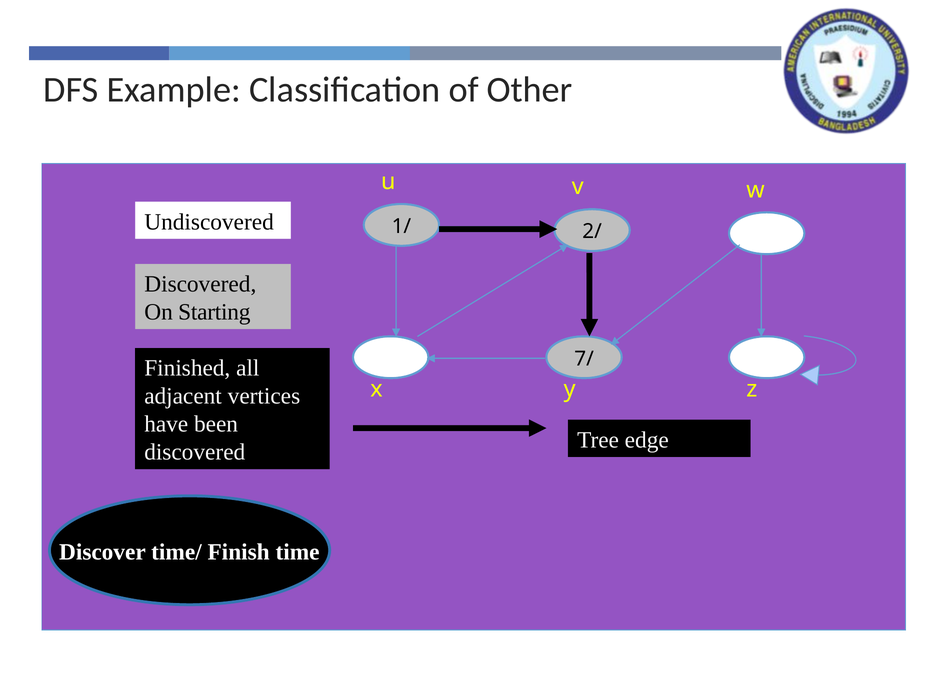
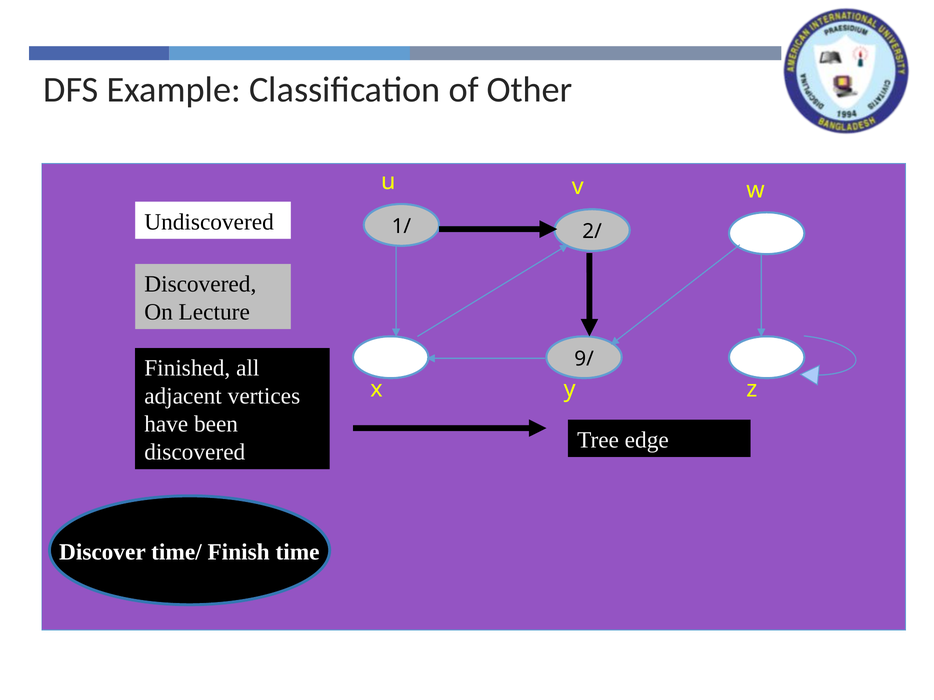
Starting: Starting -> Lecture
7/: 7/ -> 9/
